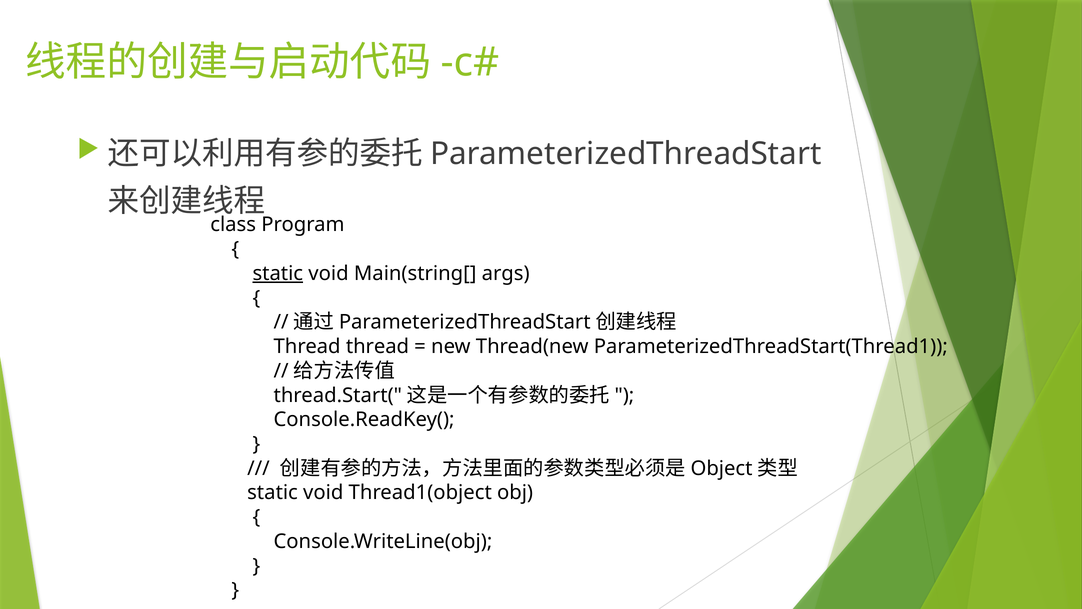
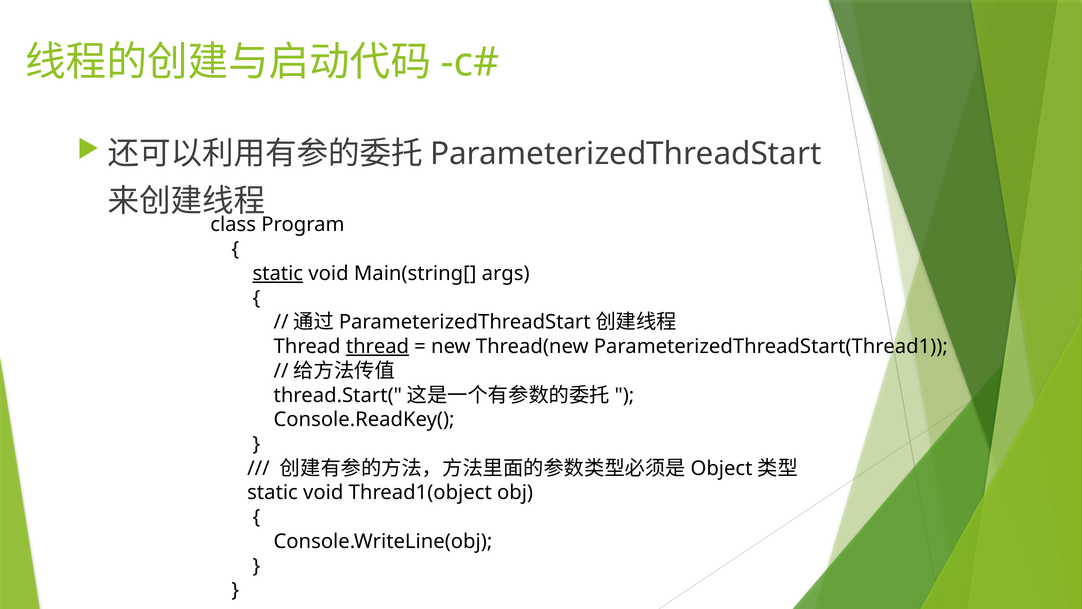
thread at (377, 346) underline: none -> present
